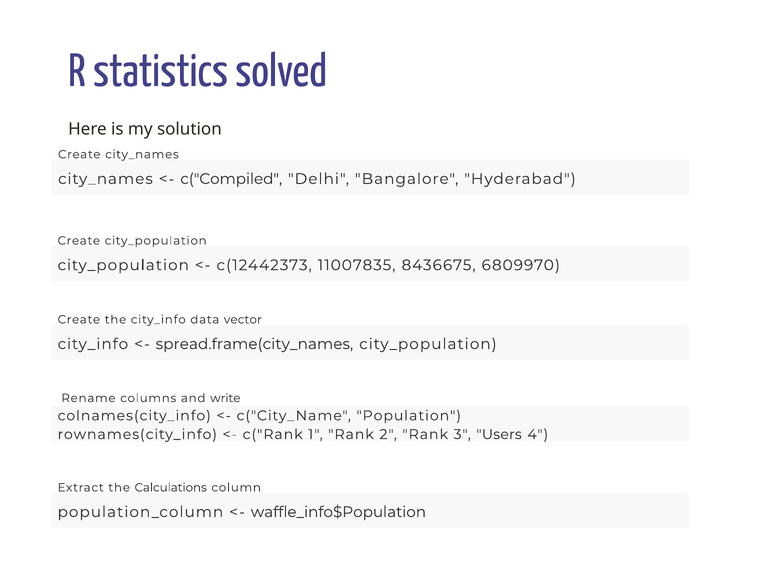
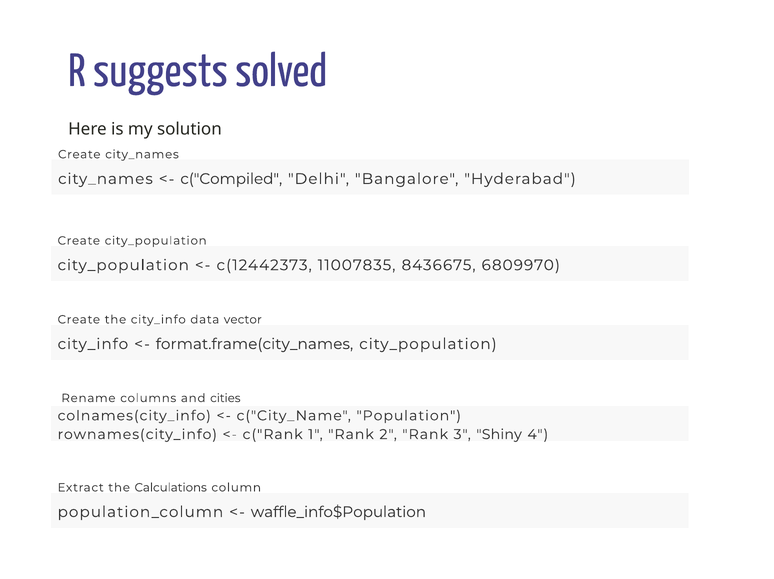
statistics: statistics -> suggests
spread.frame(city_names: spread.frame(city_names -> format.frame(city_names
write: write -> cities
Users: Users -> Shiny
